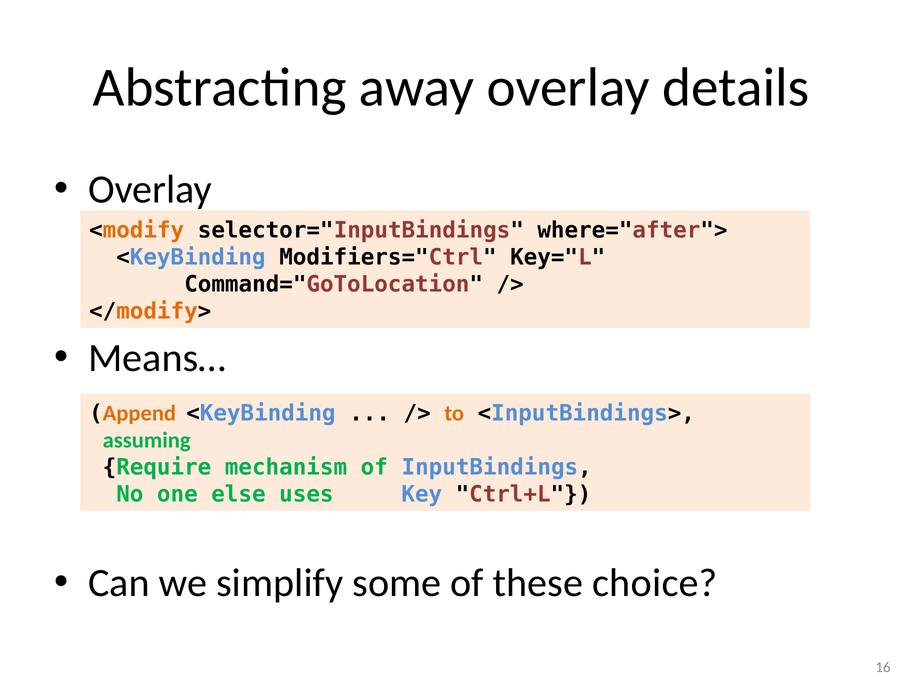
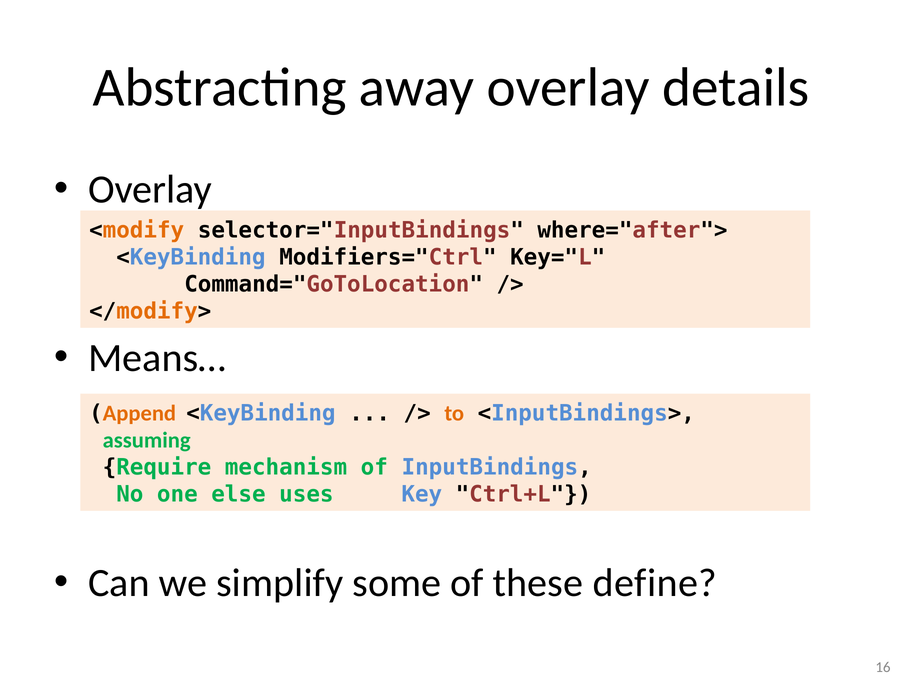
choice: choice -> define
